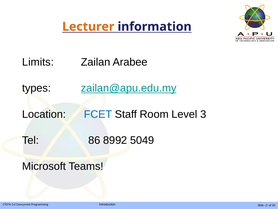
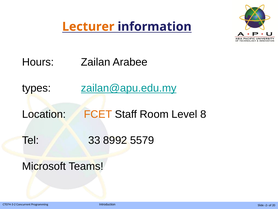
Limits: Limits -> Hours
FCET colour: blue -> orange
3: 3 -> 8
86: 86 -> 33
5049: 5049 -> 5579
